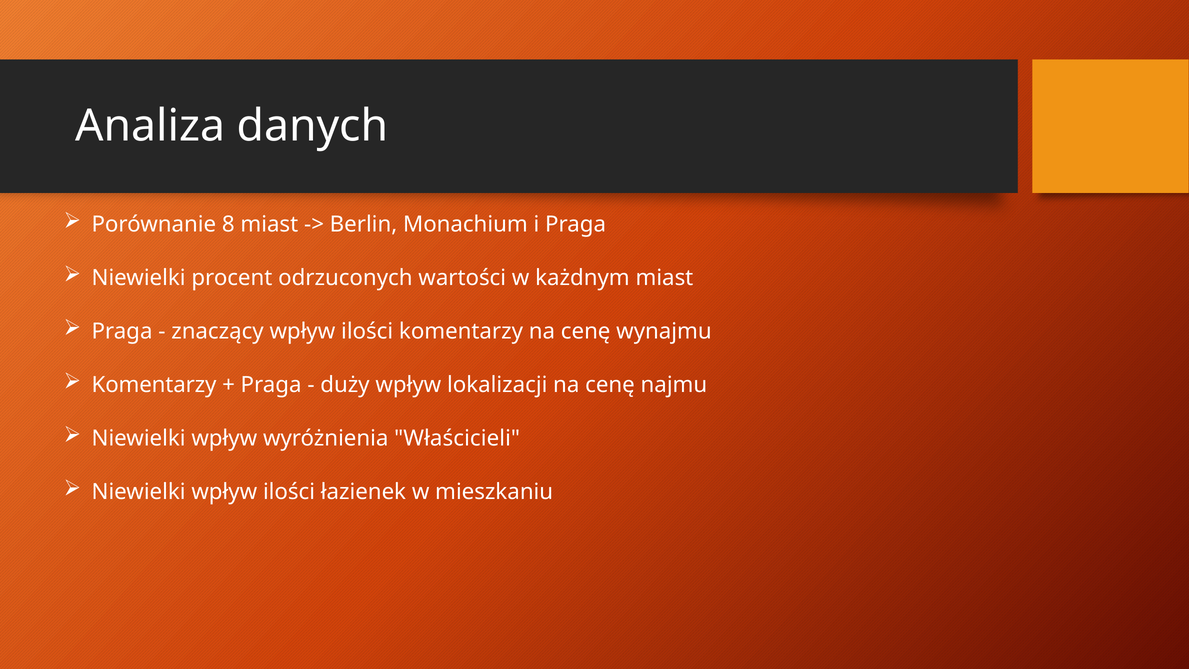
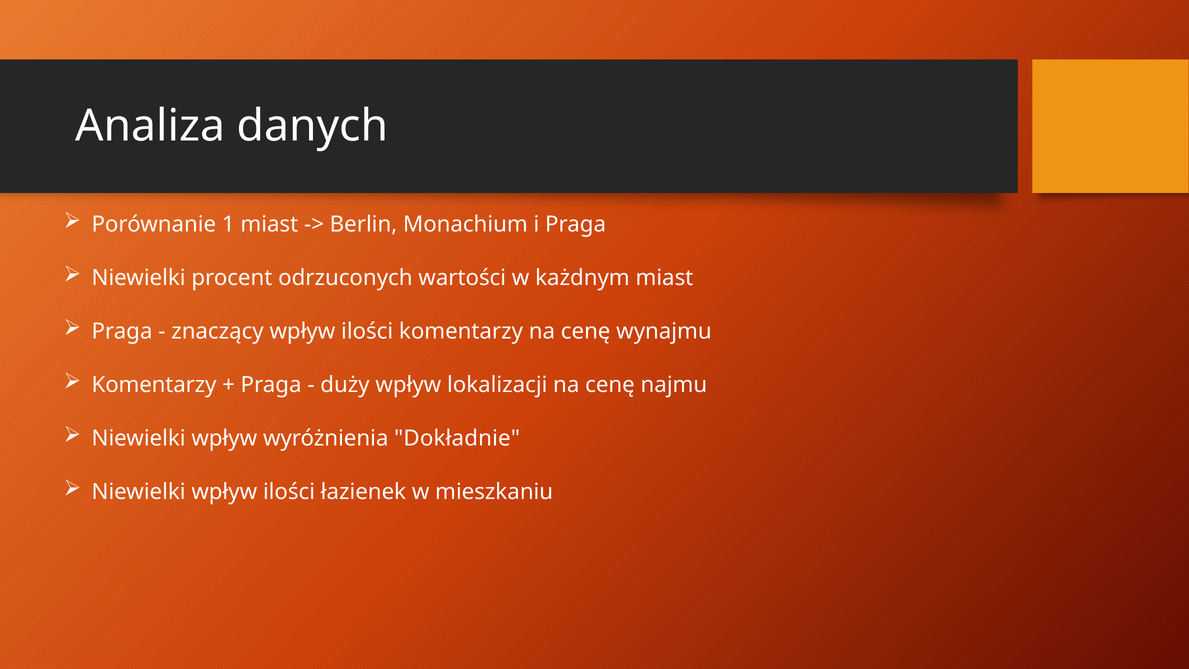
8: 8 -> 1
Właścicieli: Właścicieli -> Dokładnie
